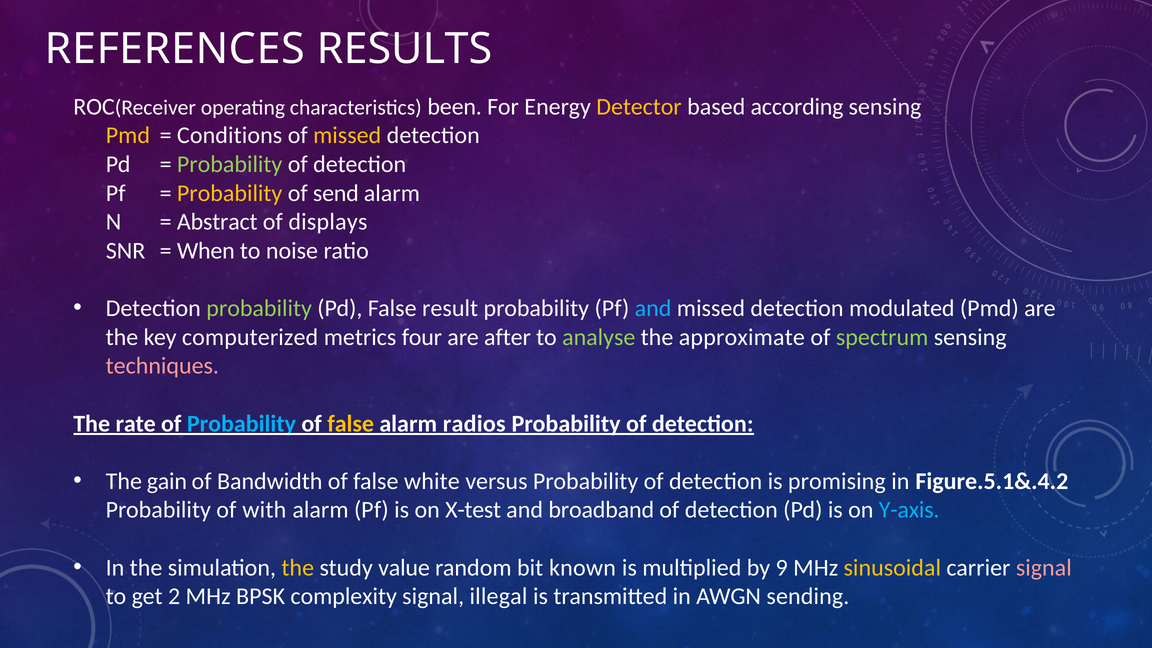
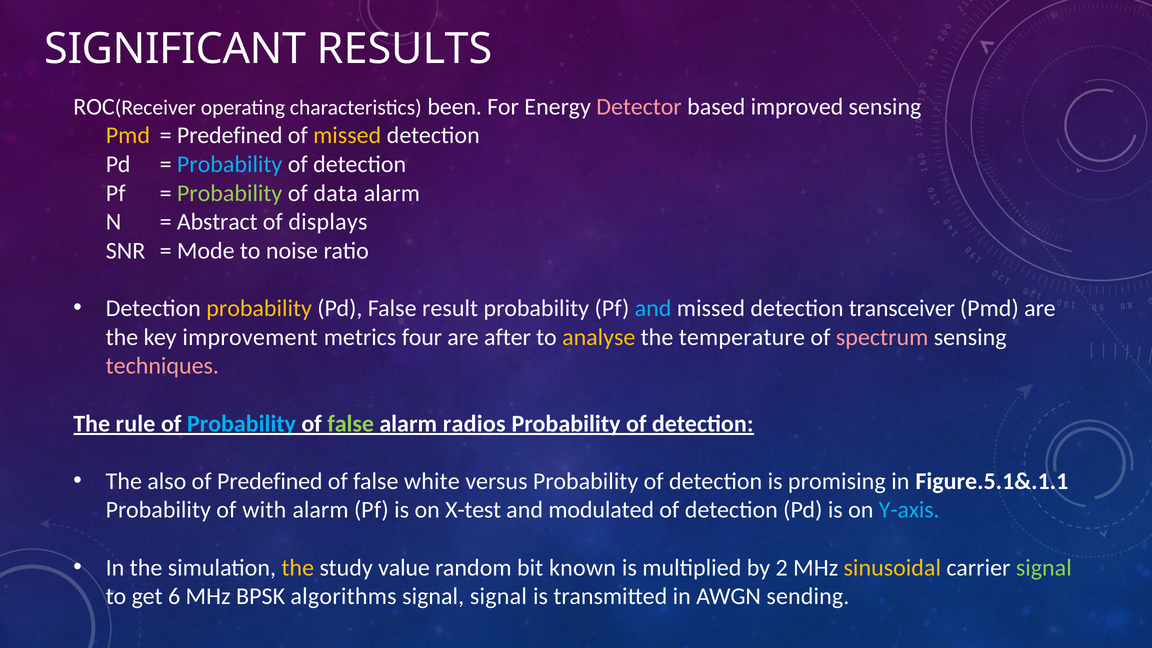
REFERENCES: REFERENCES -> SIGNIFICANT
Detector colour: yellow -> pink
according: according -> improved
Conditions at (230, 136): Conditions -> Predefined
Probability at (230, 164) colour: light green -> light blue
Probability at (230, 193) colour: yellow -> light green
send: send -> data
When: When -> Mode
probability at (259, 308) colour: light green -> yellow
modulated: modulated -> transceiver
computerized: computerized -> improvement
analyse colour: light green -> yellow
approximate: approximate -> temperature
spectrum colour: light green -> pink
rate: rate -> rule
false at (351, 424) colour: yellow -> light green
gain: gain -> also
of Bandwidth: Bandwidth -> Predefined
Figure.5.1&.4.2: Figure.5.1&.4.2 -> Figure.5.1&.1.1
broadband: broadband -> modulated
9: 9 -> 2
signal at (1044, 568) colour: pink -> light green
2: 2 -> 6
complexity: complexity -> algorithms
signal illegal: illegal -> signal
